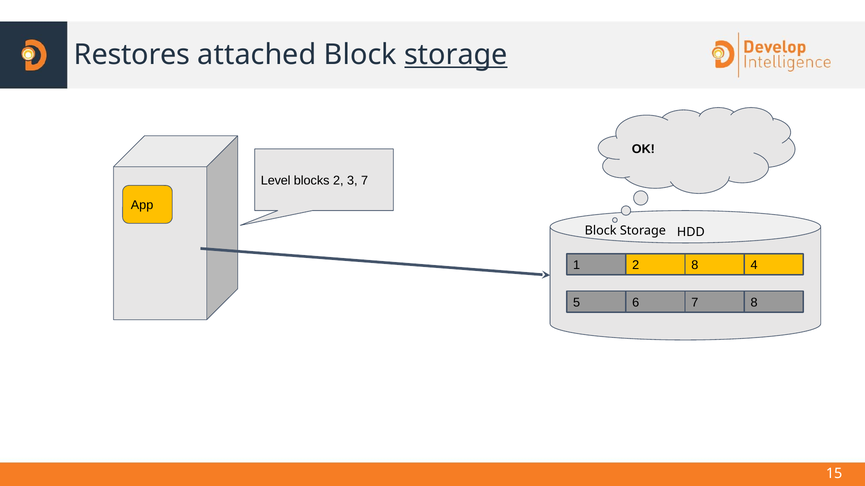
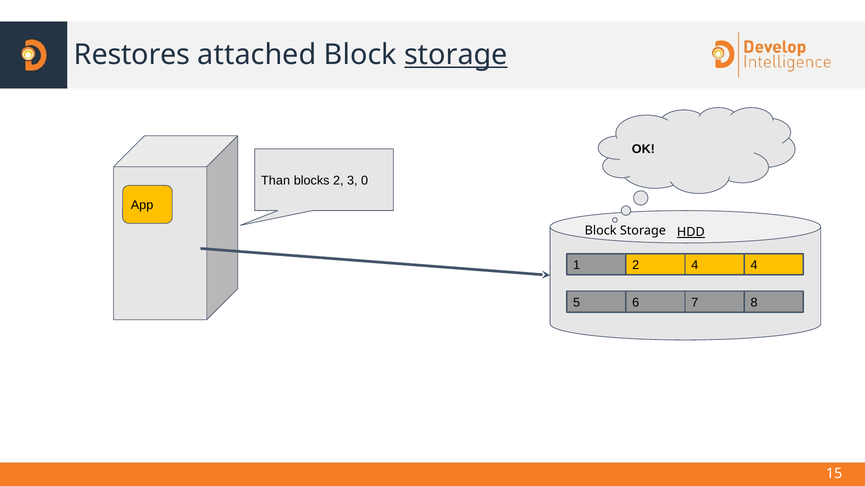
Level: Level -> Than
3 7: 7 -> 0
HDD underline: none -> present
2 8: 8 -> 4
